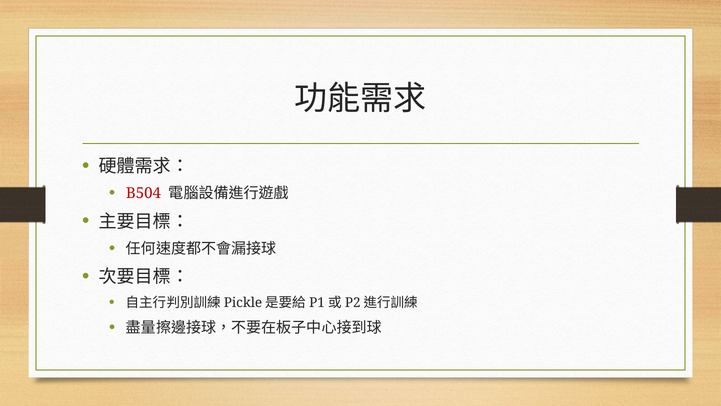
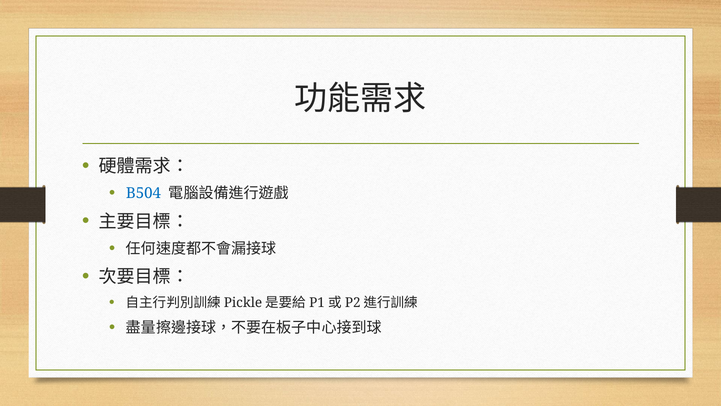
B504 colour: red -> blue
